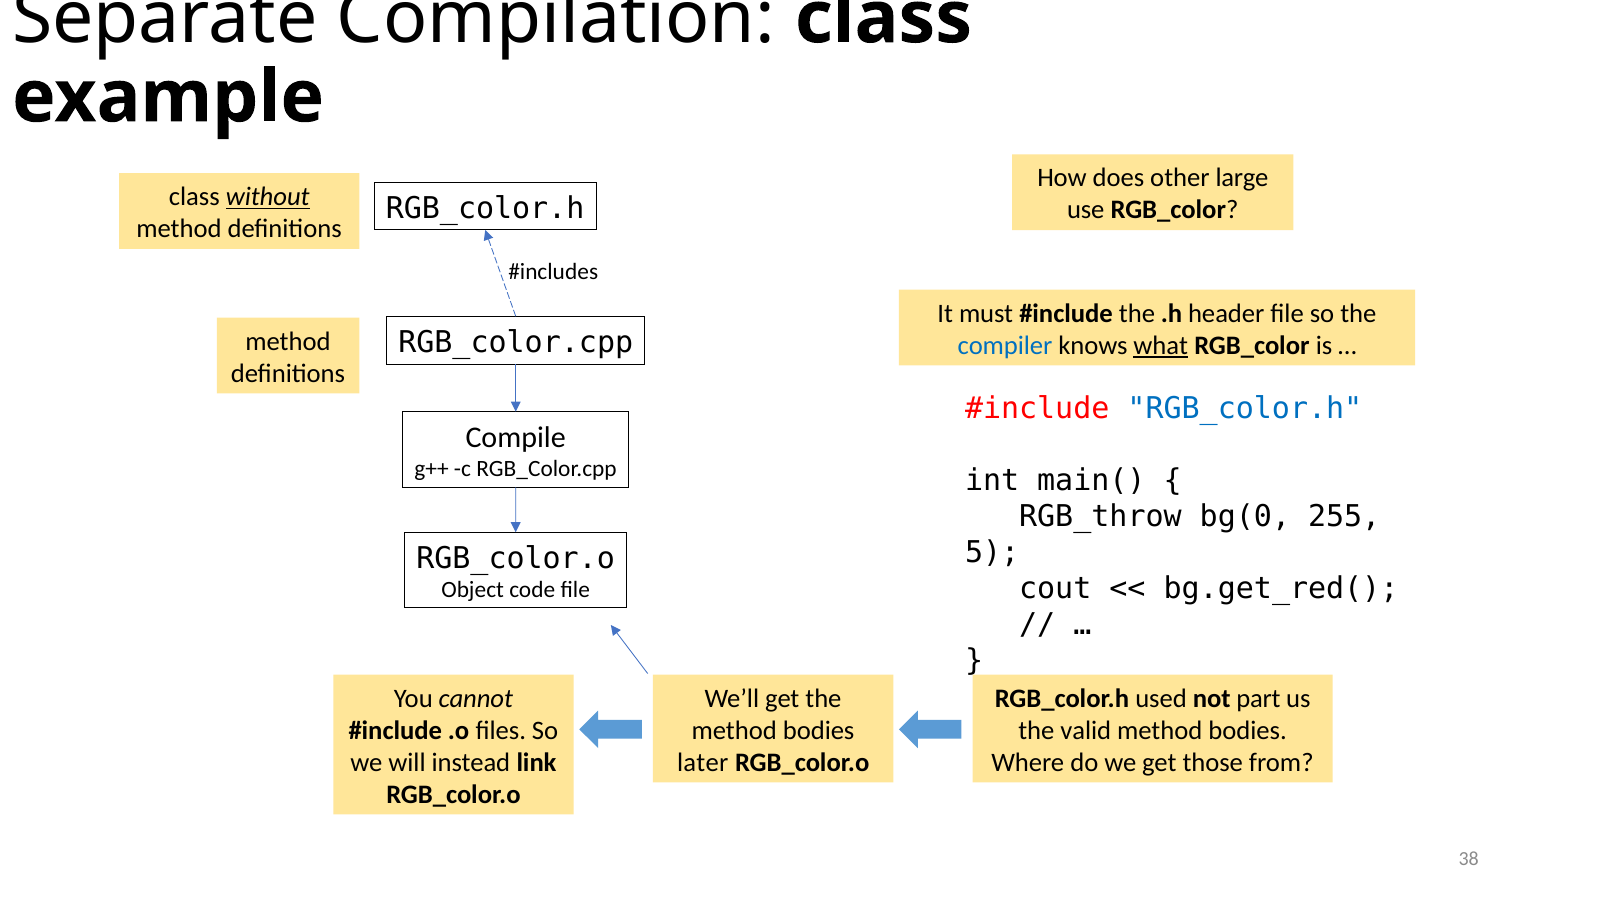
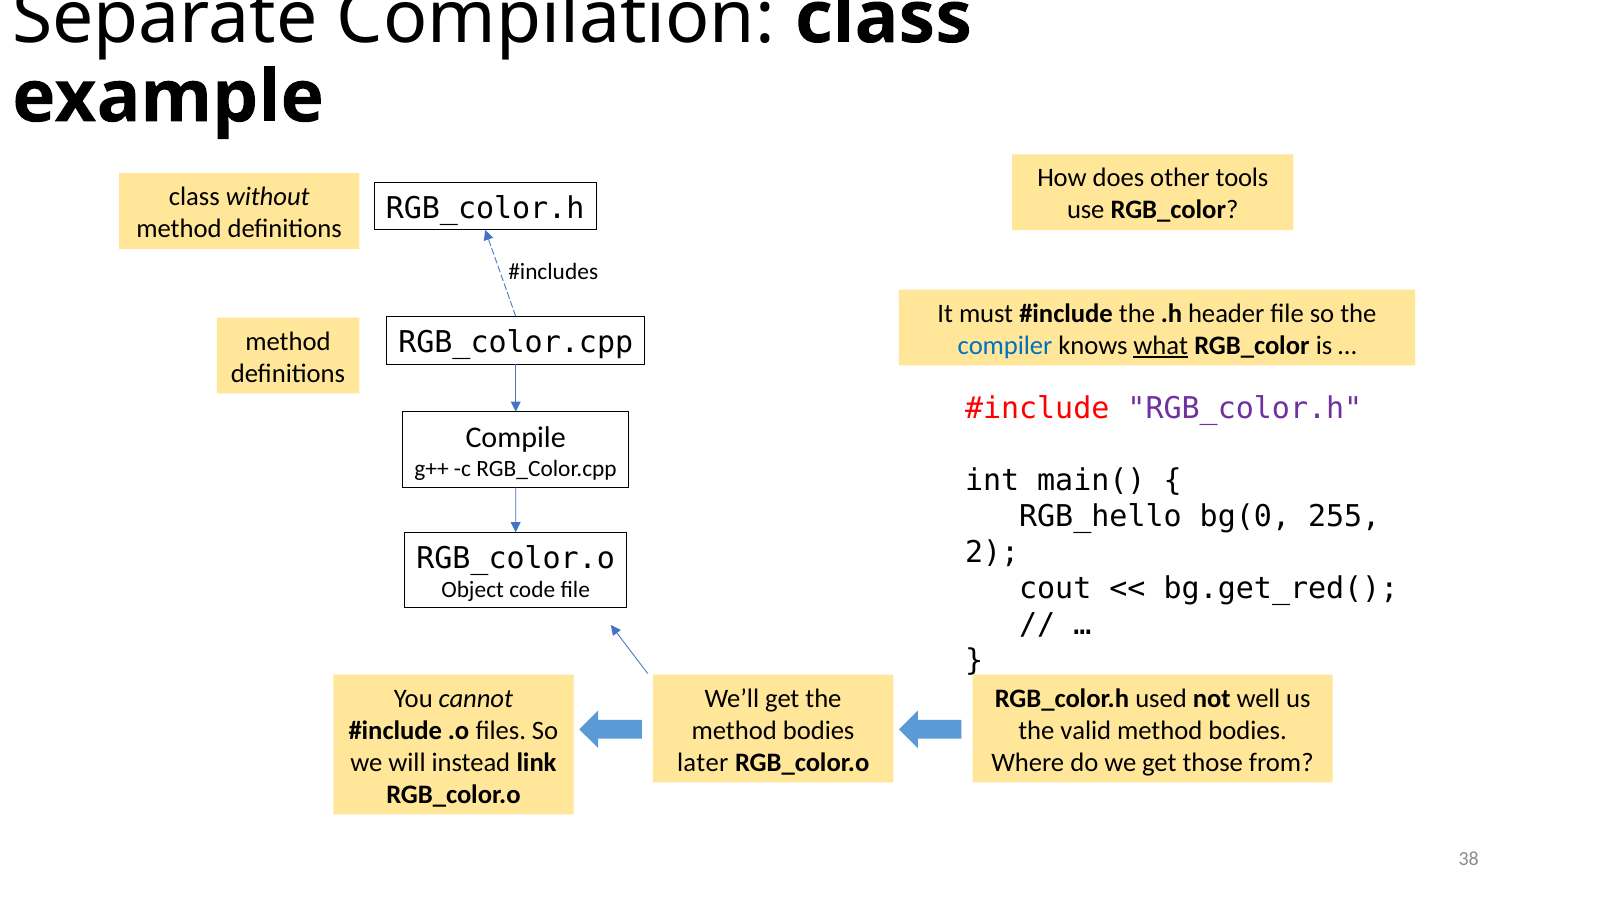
large: large -> tools
without underline: present -> none
RGB_color.h at (1245, 409) colour: blue -> purple
RGB_throw: RGB_throw -> RGB_hello
5: 5 -> 2
part: part -> well
